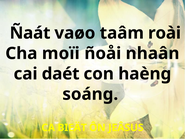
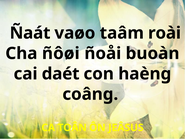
moïi: moïi -> ñôøi
nhaân: nhaân -> buoàn
soáng: soáng -> coâng
BIEÄT: BIEÄT -> TOÂN
